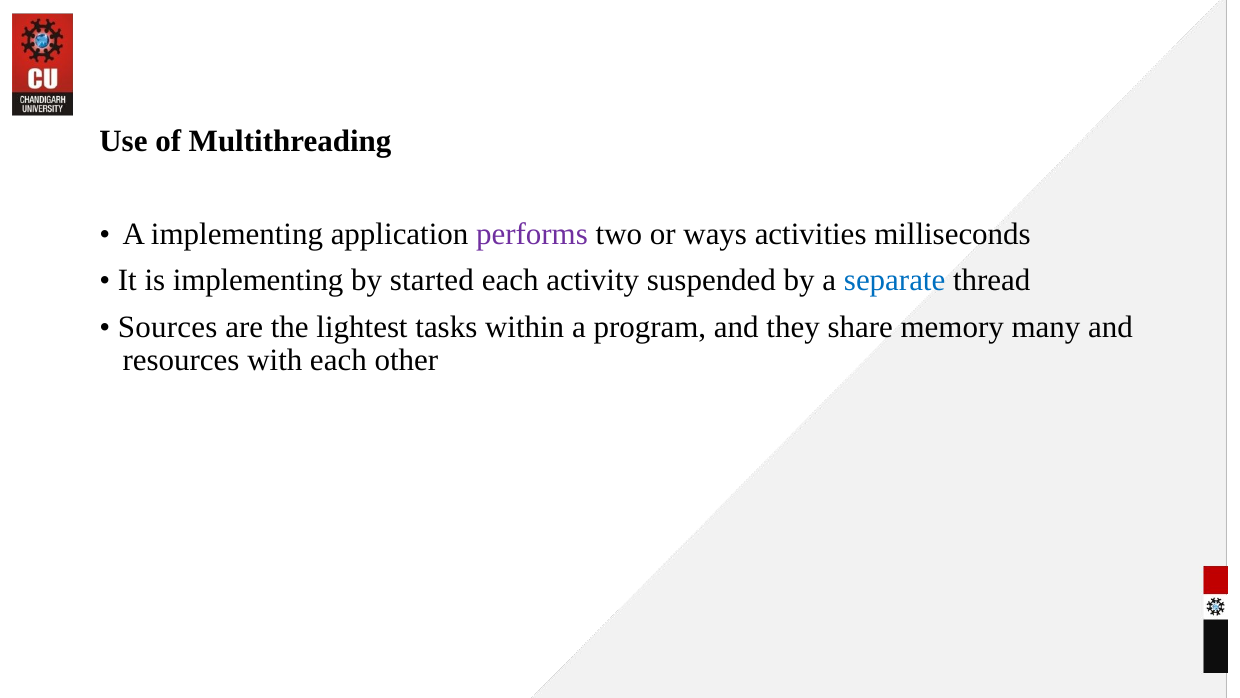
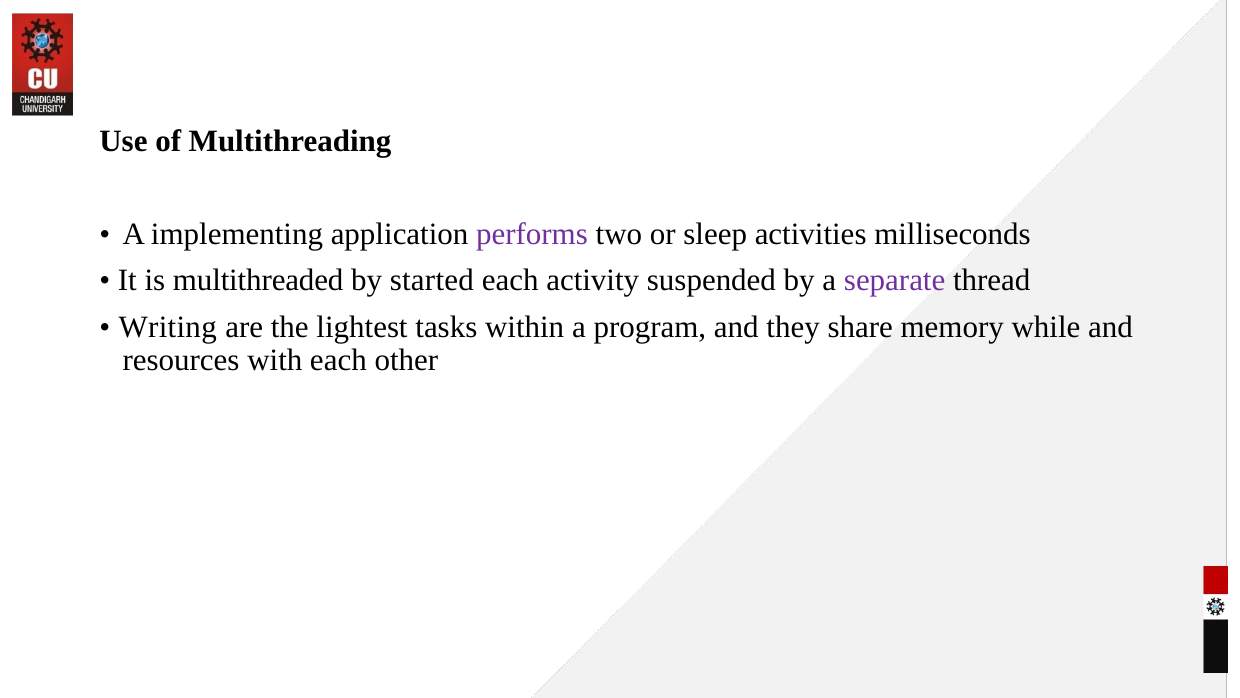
ways: ways -> sleep
is implementing: implementing -> multithreaded
separate colour: blue -> purple
Sources: Sources -> Writing
many: many -> while
